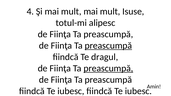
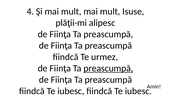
totul-mi: totul-mi -> plăţii-mi
preascumpă at (108, 46) underline: present -> none
dragul: dragul -> urmez
